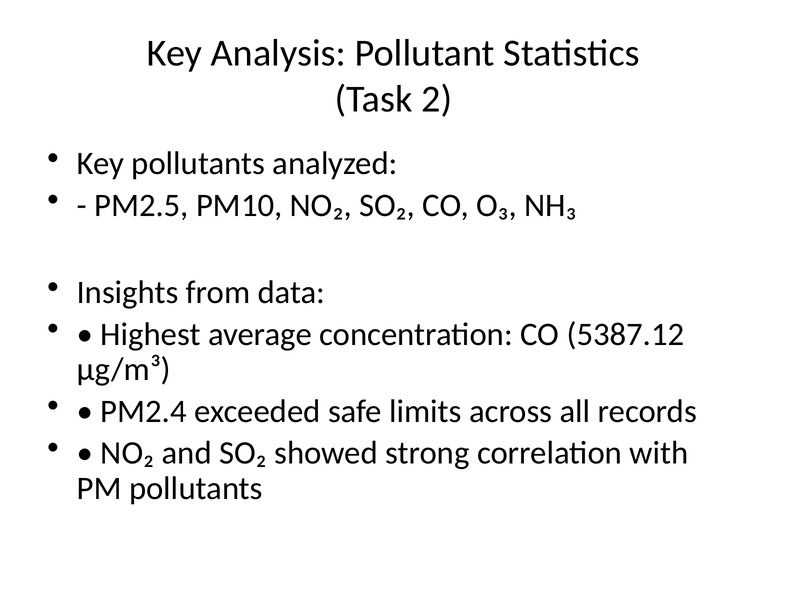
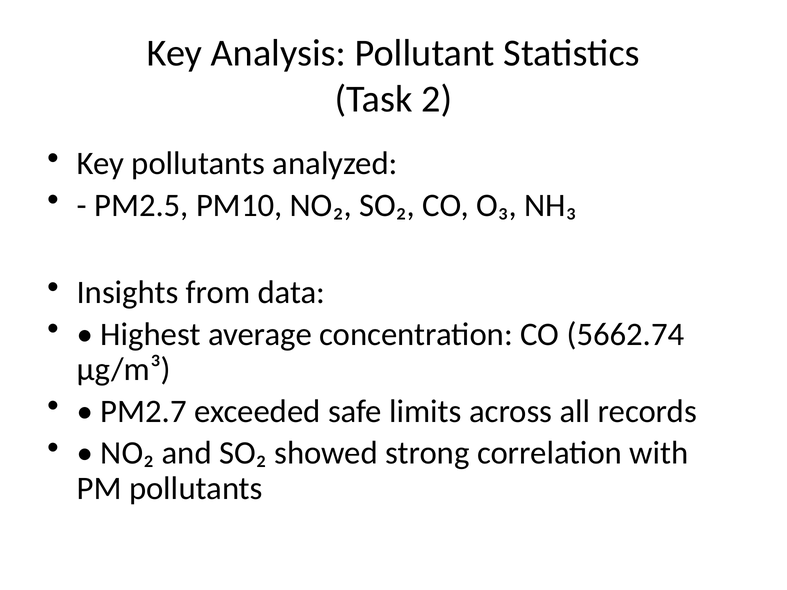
5387.12: 5387.12 -> 5662.74
PM2.4: PM2.4 -> PM2.7
